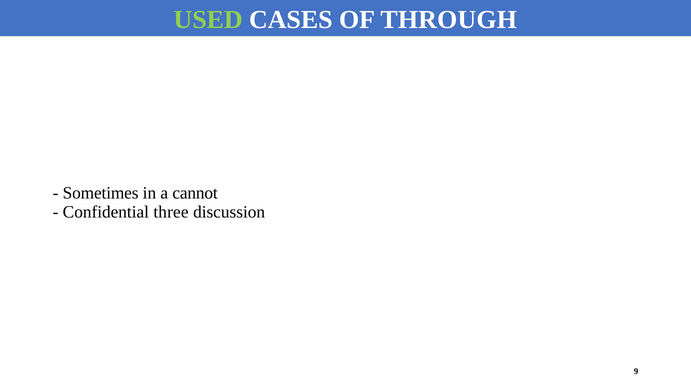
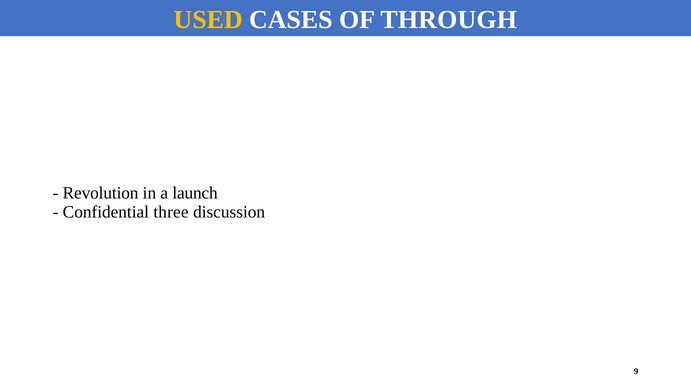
USED colour: light green -> yellow
Sometimes: Sometimes -> Revolution
cannot: cannot -> launch
